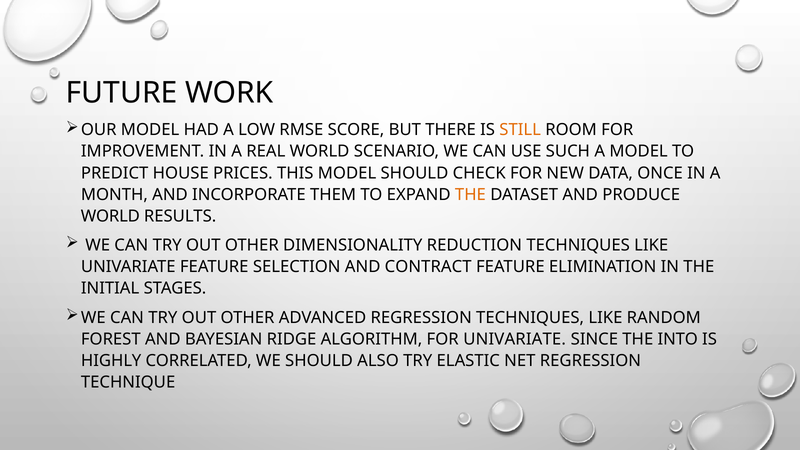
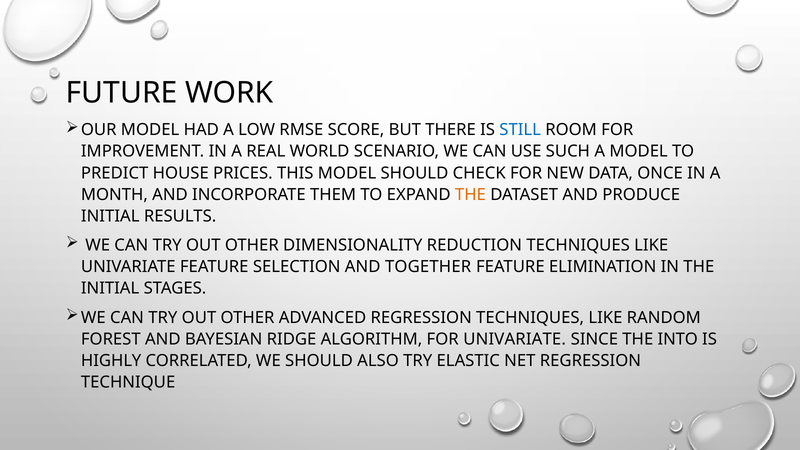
STILL colour: orange -> blue
WORLD at (110, 216): WORLD -> INITIAL
CONTRACT: CONTRACT -> TOGETHER
